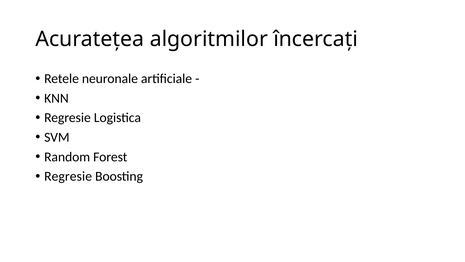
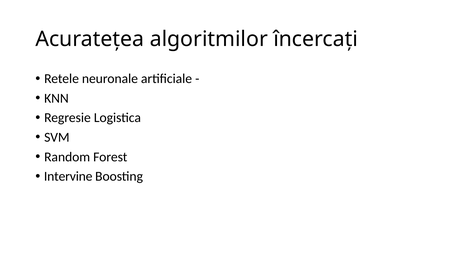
Regresie at (68, 176): Regresie -> Intervine
